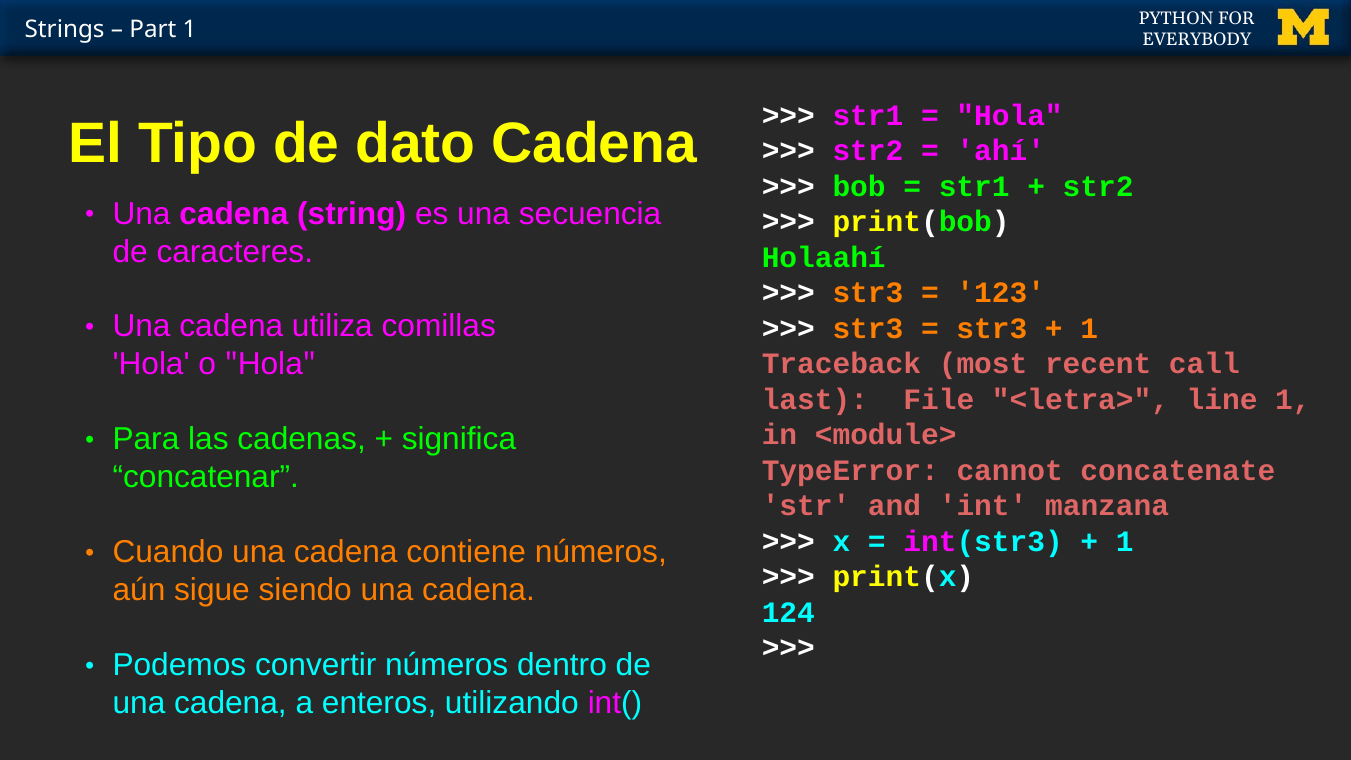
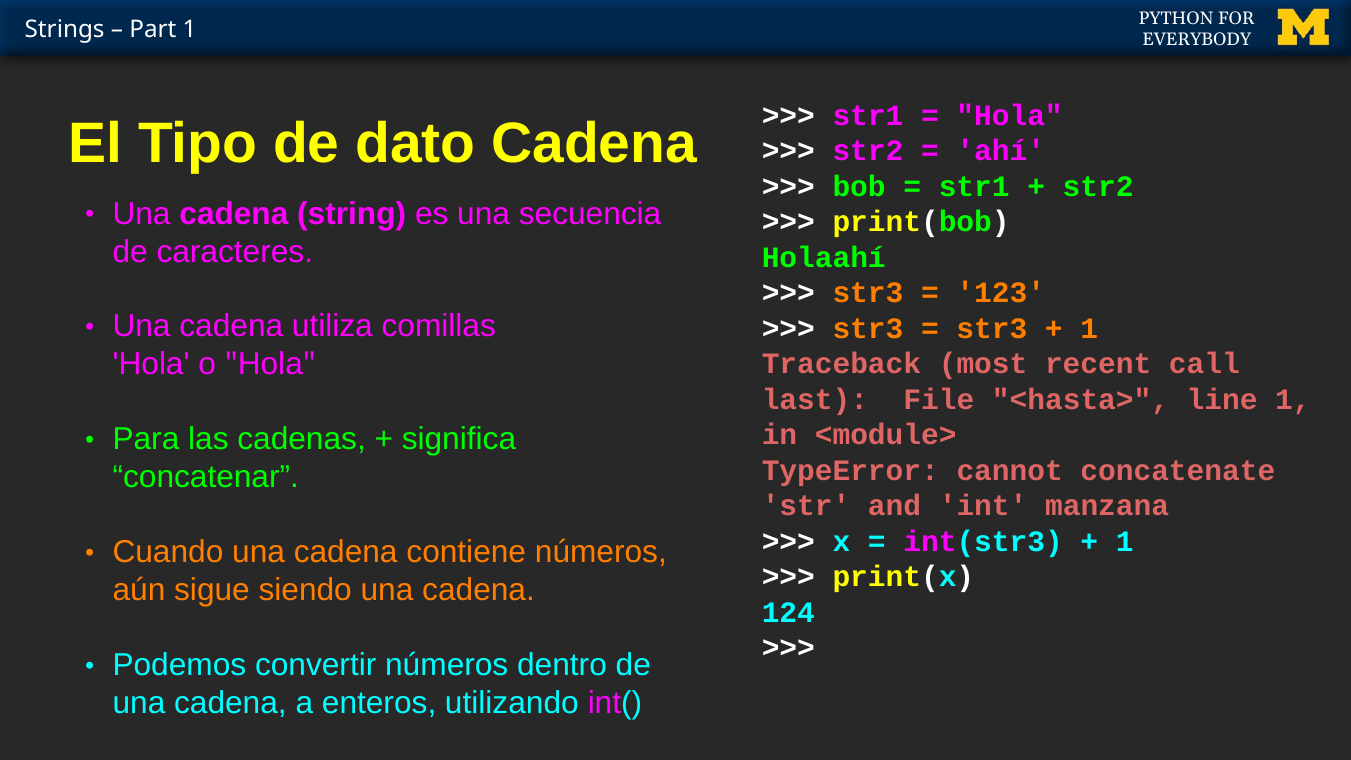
<letra>: <letra> -> <hasta>
